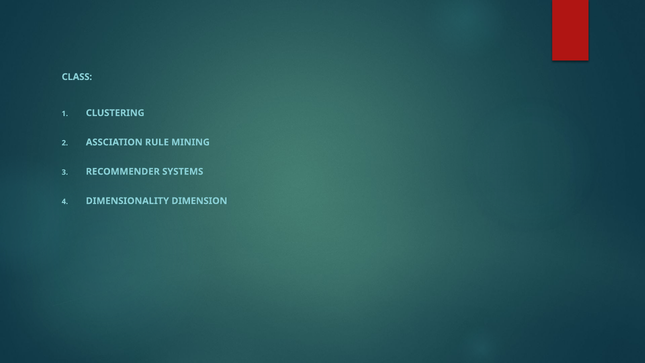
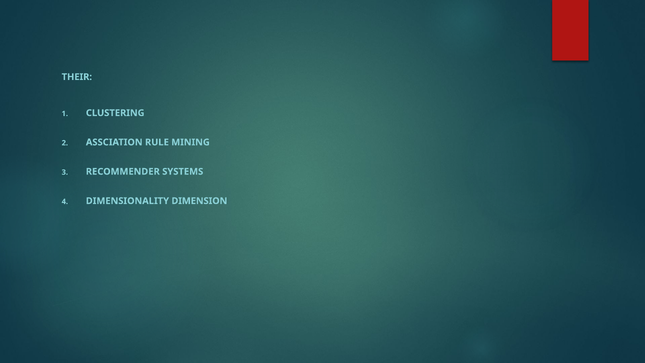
CLASS: CLASS -> THEIR
